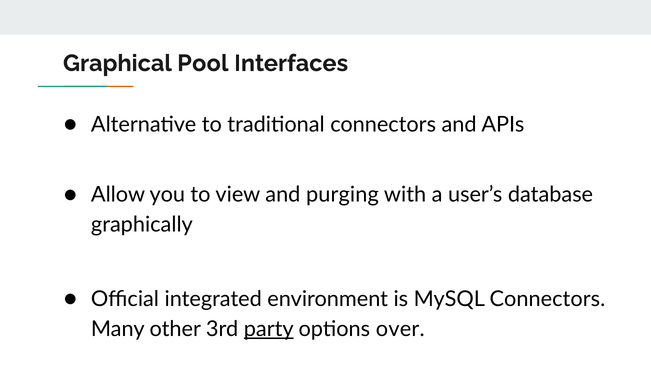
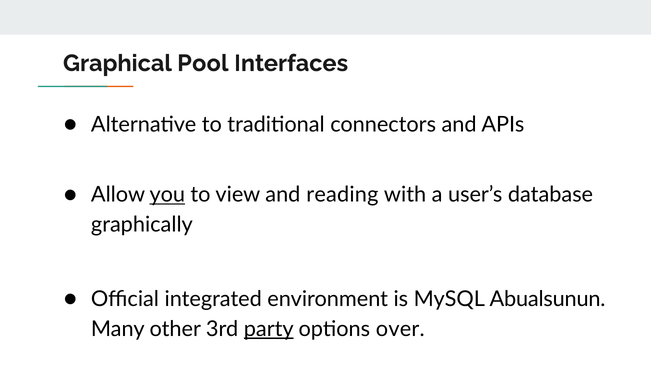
you underline: none -> present
purging: purging -> reading
MySQL Connectors: Connectors -> Abualsunun
